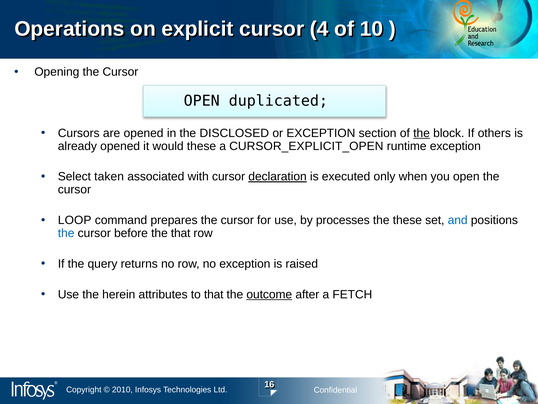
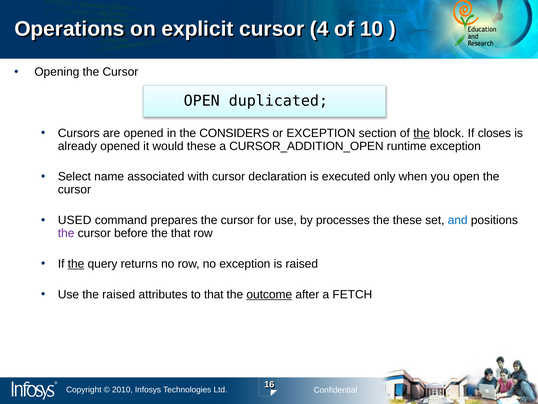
DISCLOSED: DISCLOSED -> CONSIDERS
others: others -> closes
CURSOR_EXPLICIT_OPEN: CURSOR_EXPLICIT_OPEN -> CURSOR_ADDITION_OPEN
taken: taken -> name
declaration underline: present -> none
LOOP: LOOP -> USED
the at (66, 233) colour: blue -> purple
the at (76, 263) underline: none -> present
the herein: herein -> raised
